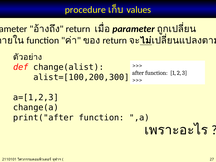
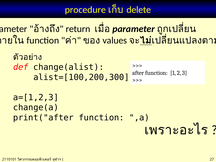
values: values -> delete
return at (115, 40): return -> values
